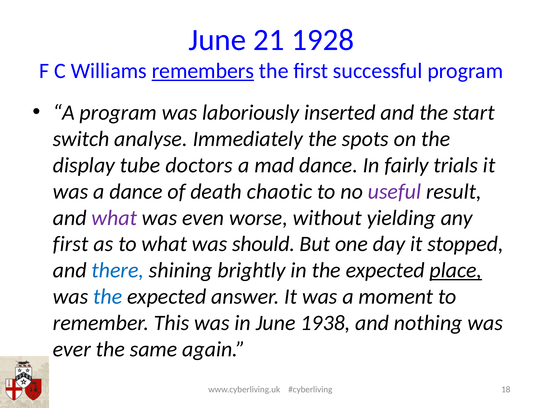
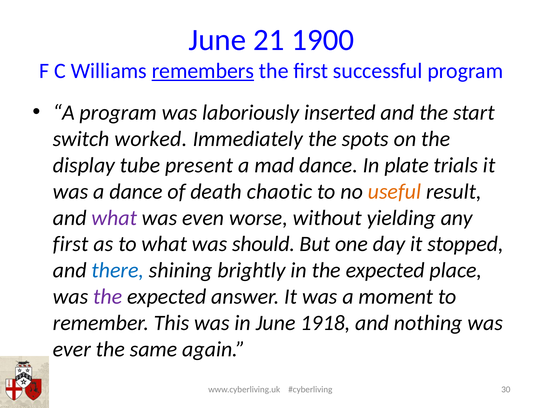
1928: 1928 -> 1900
analyse: analyse -> worked
doctors: doctors -> present
fairly: fairly -> plate
useful colour: purple -> orange
place underline: present -> none
the at (108, 296) colour: blue -> purple
1938: 1938 -> 1918
18: 18 -> 30
